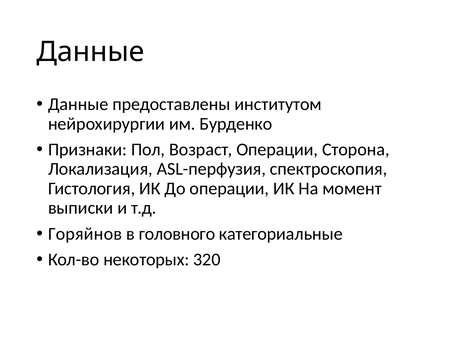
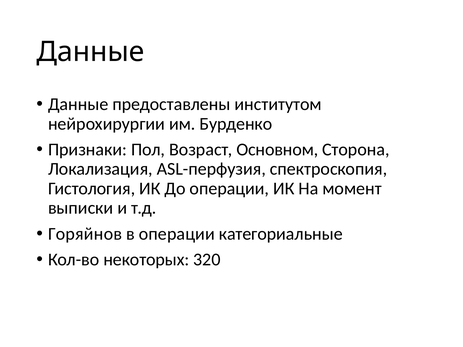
Возраст Операции: Операции -> Основном
в головного: головного -> операции
